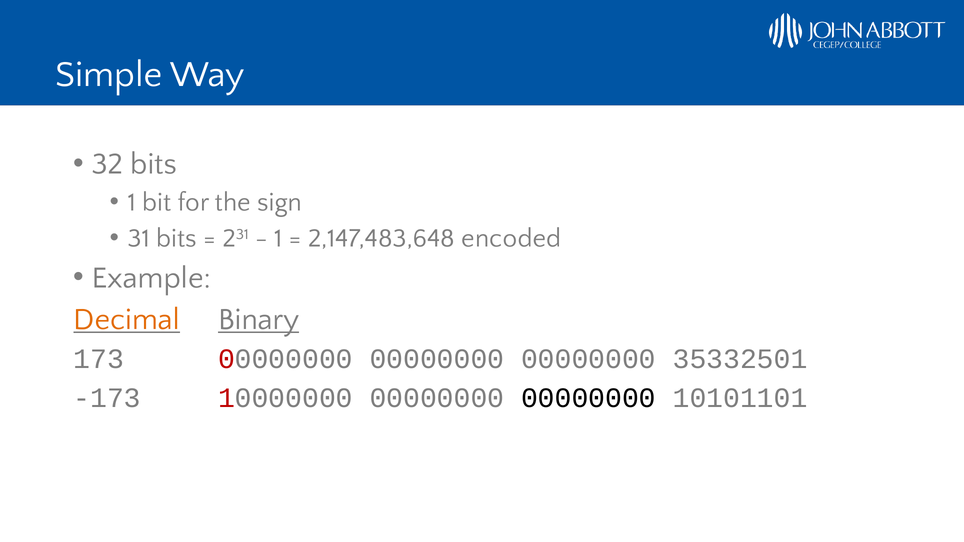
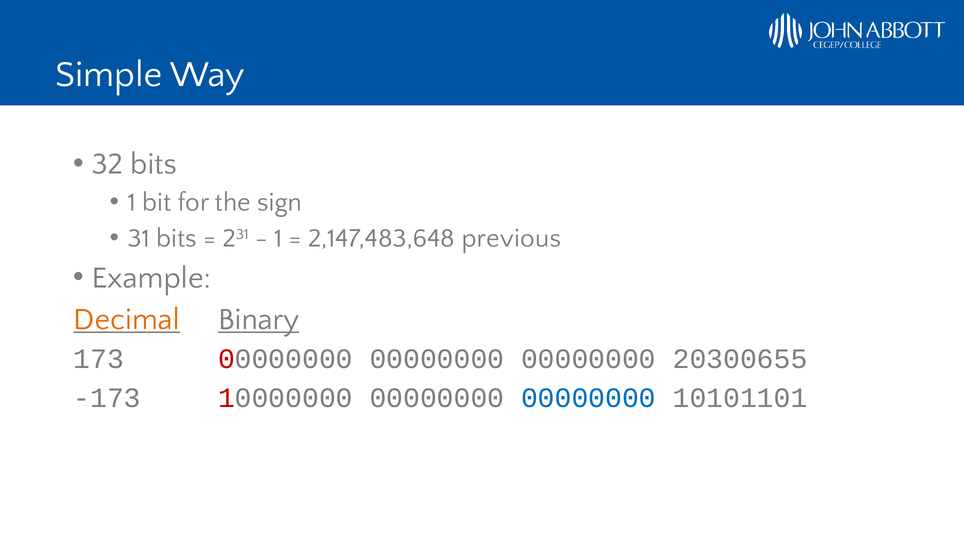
encoded: encoded -> previous
35332501: 35332501 -> 20300655
00000000 at (588, 398) colour: black -> blue
